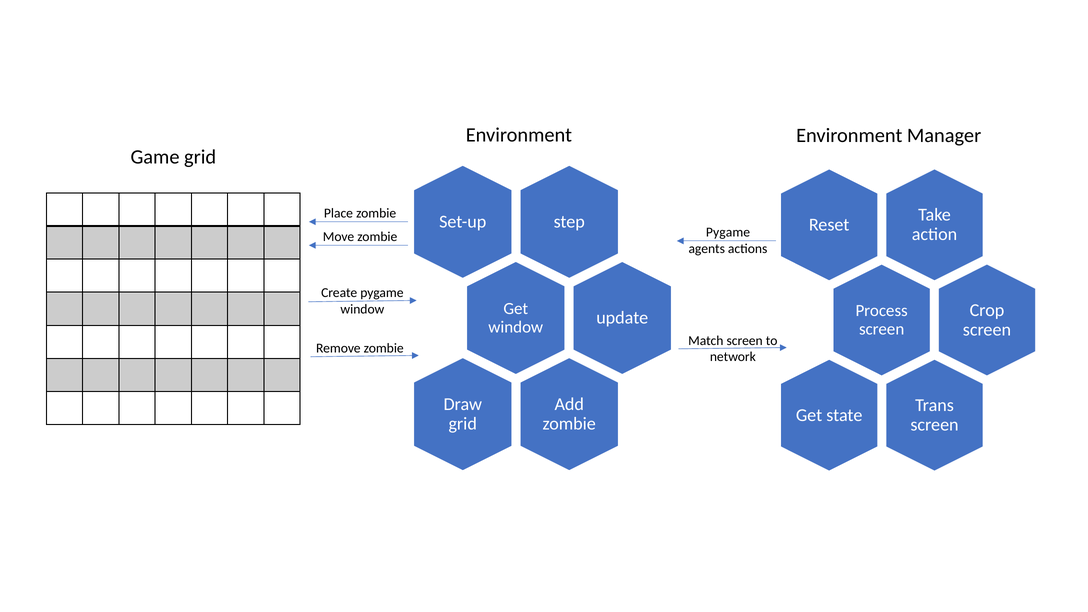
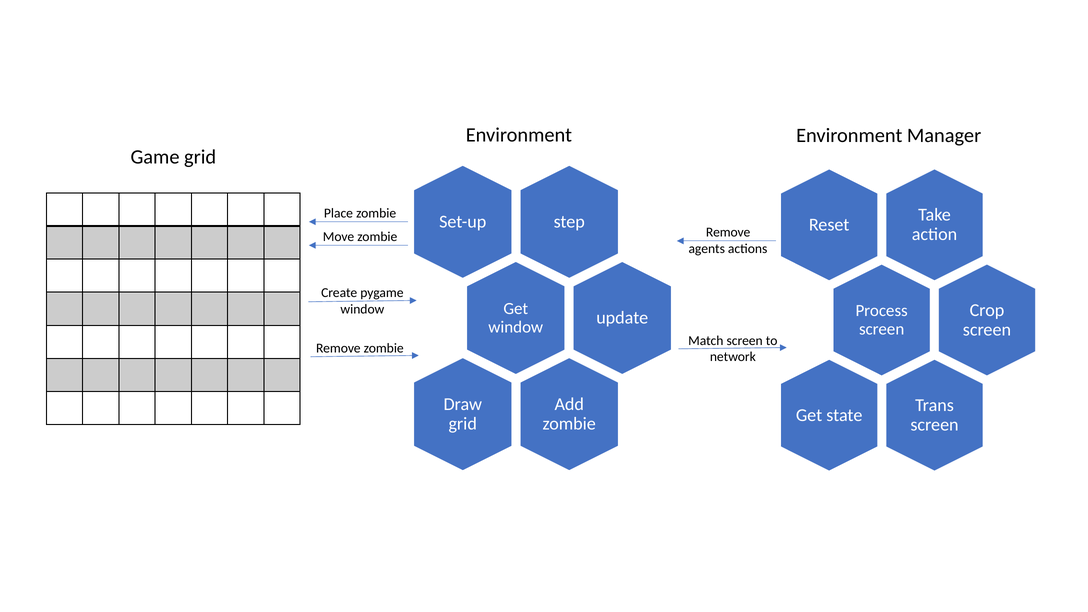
Pygame at (728, 233): Pygame -> Remove
